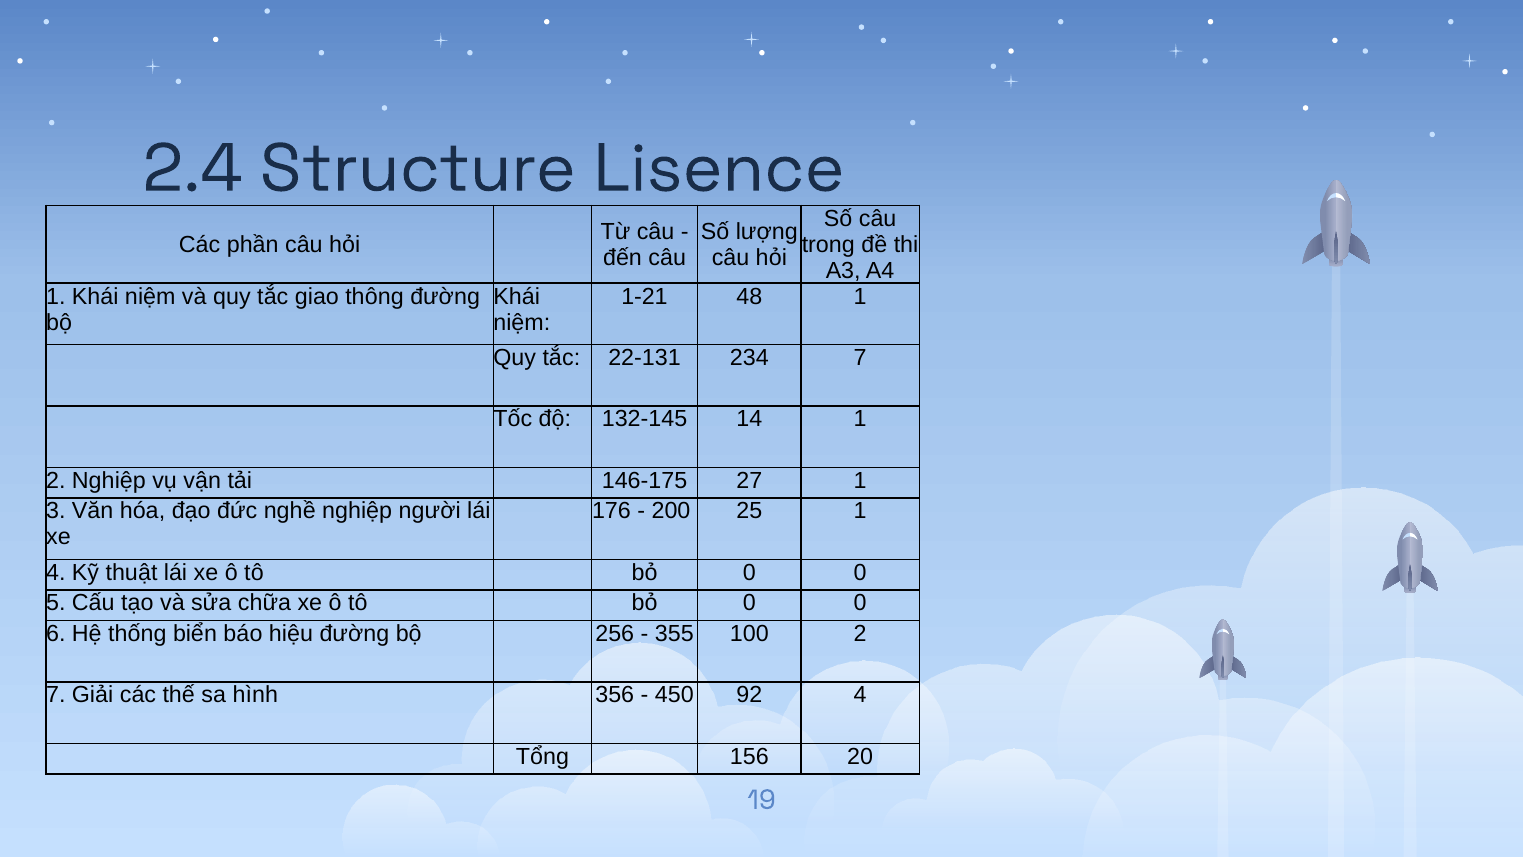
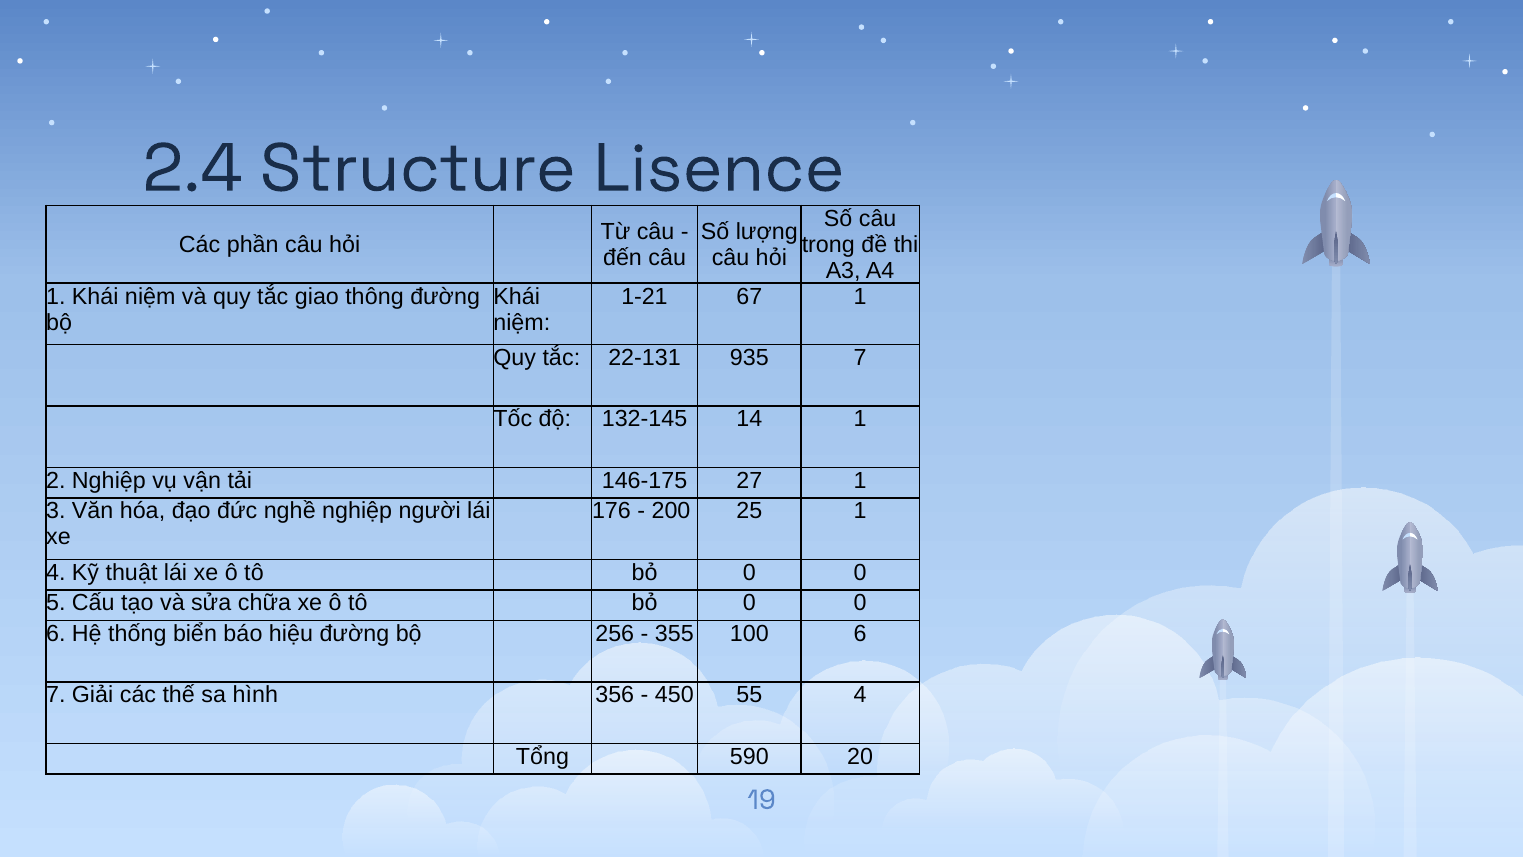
48: 48 -> 67
234: 234 -> 935
100 2: 2 -> 6
92: 92 -> 55
156: 156 -> 590
